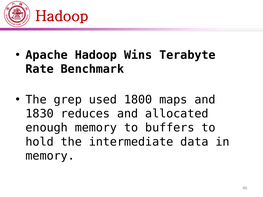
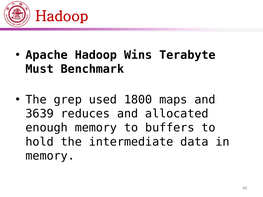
Rate: Rate -> Must
1830: 1830 -> 3639
